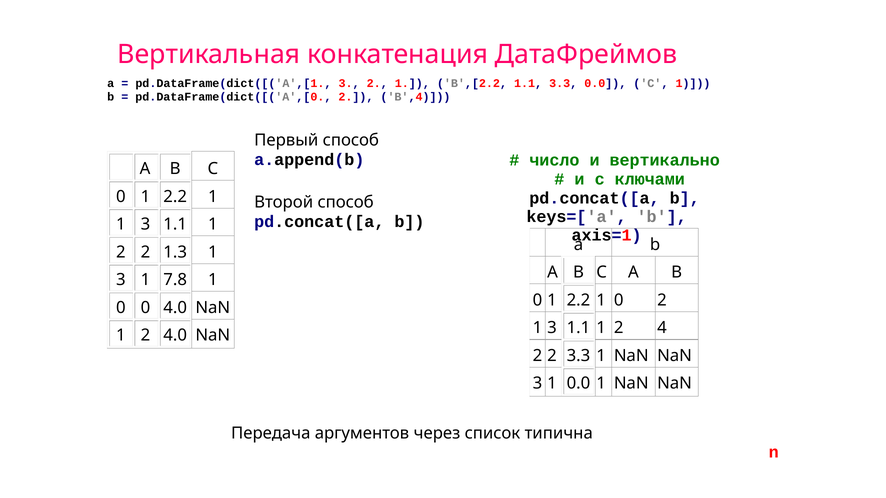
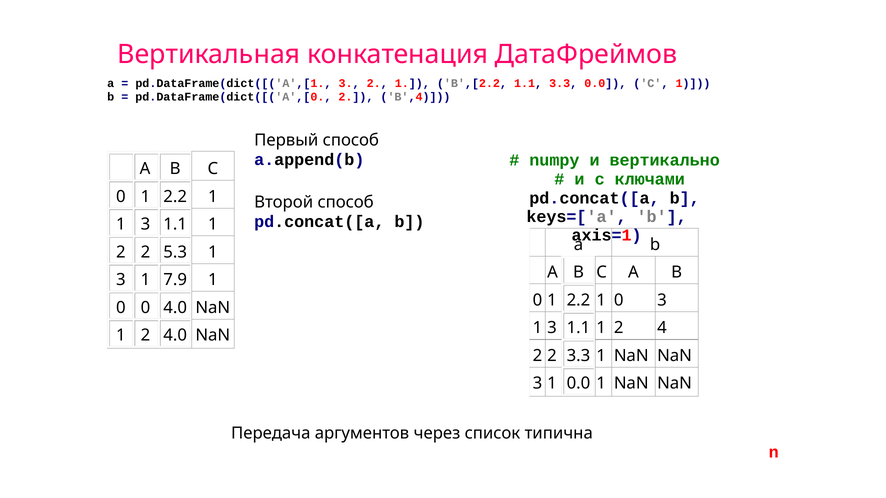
число: число -> numpy
1.3: 1.3 -> 5.3
7.8: 7.8 -> 7.9
0 2: 2 -> 3
